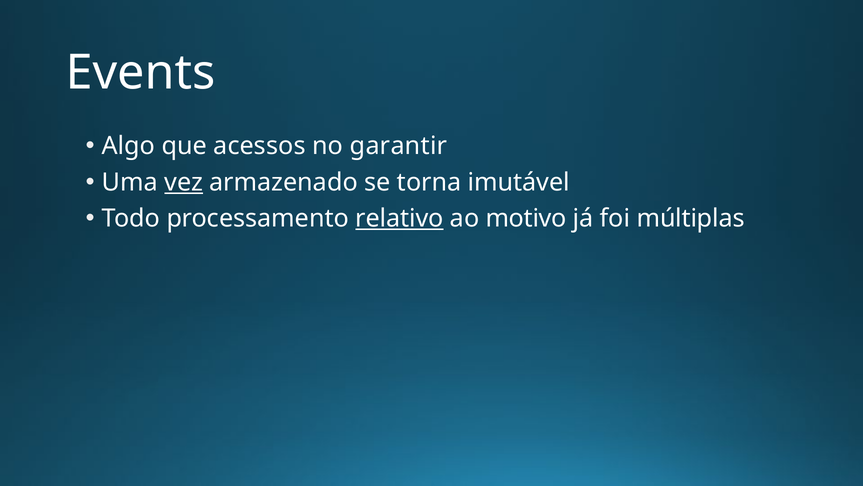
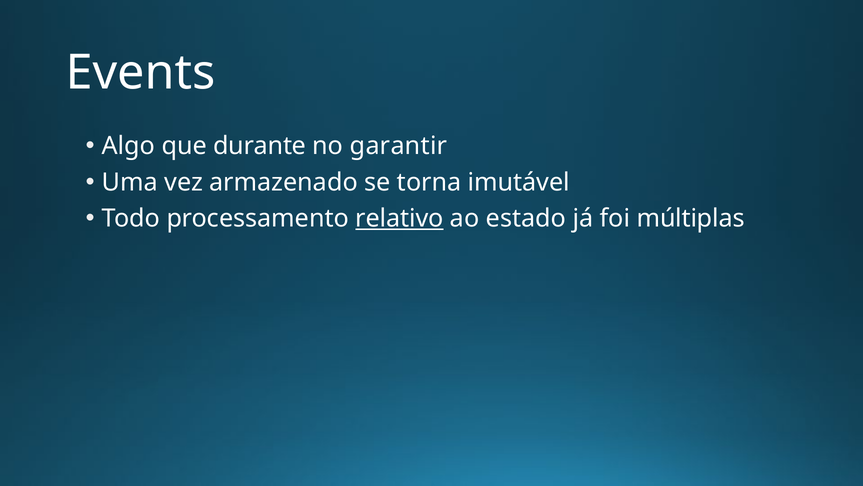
acessos: acessos -> durante
vez underline: present -> none
motivo: motivo -> estado
